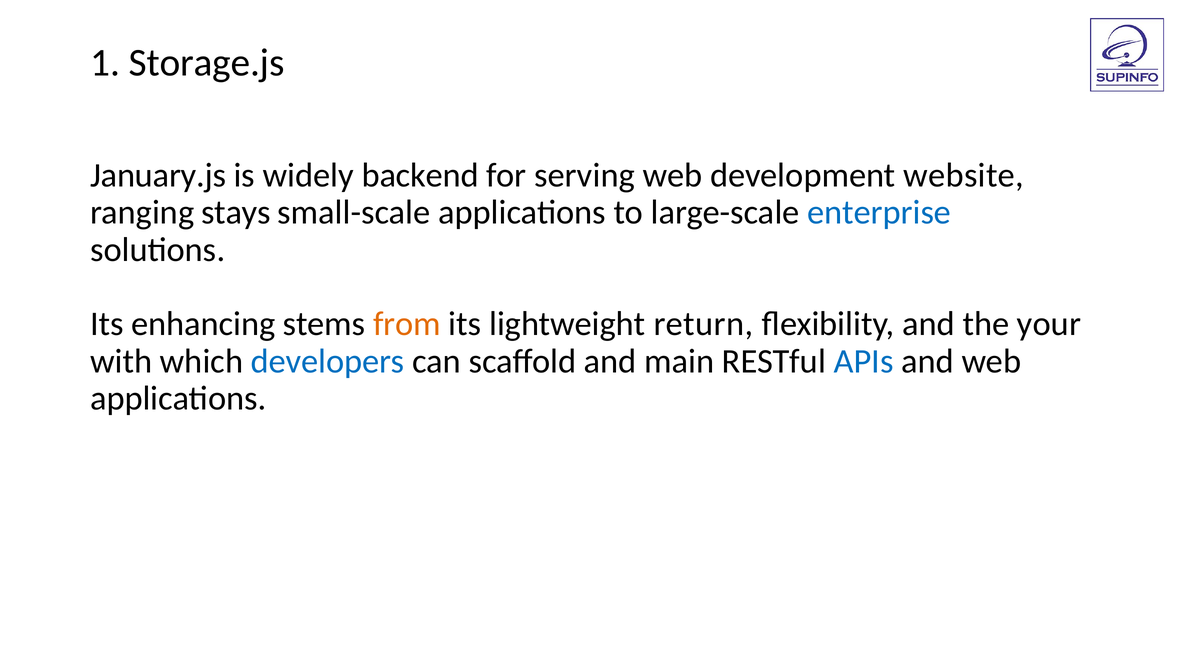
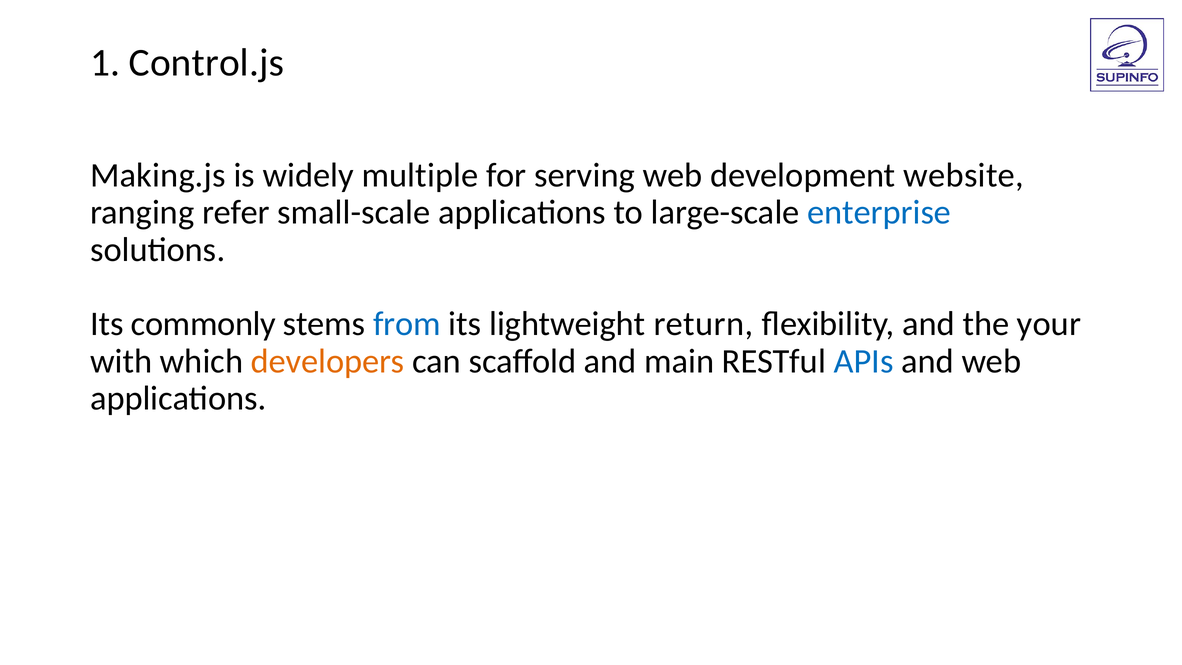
Storage.js: Storage.js -> Control.js
January.js: January.js -> Making.js
backend: backend -> multiple
stays: stays -> refer
enhancing: enhancing -> commonly
from colour: orange -> blue
developers colour: blue -> orange
